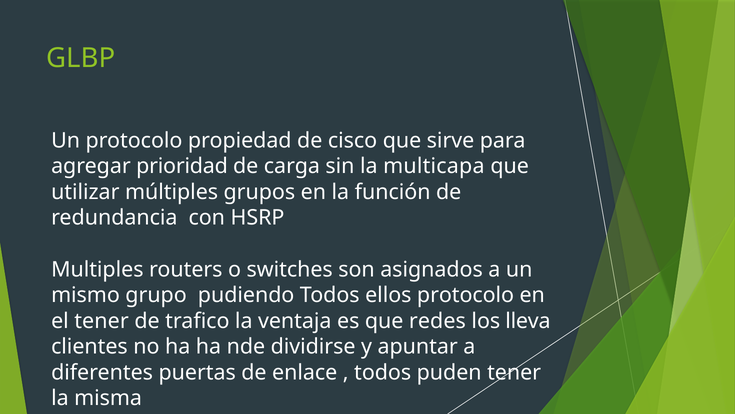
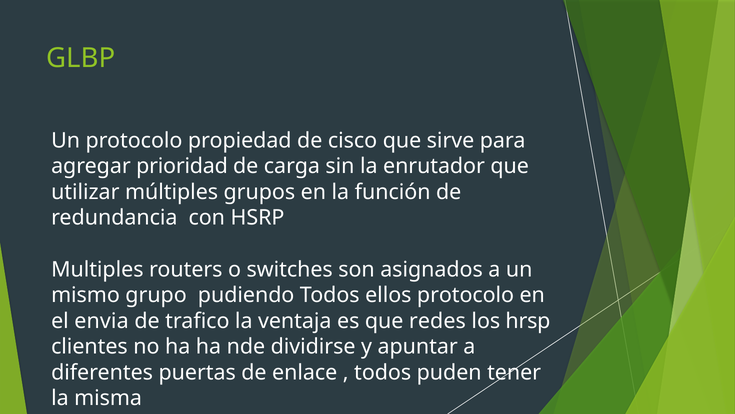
multicapa: multicapa -> enrutador
el tener: tener -> envia
lleva: lleva -> hrsp
